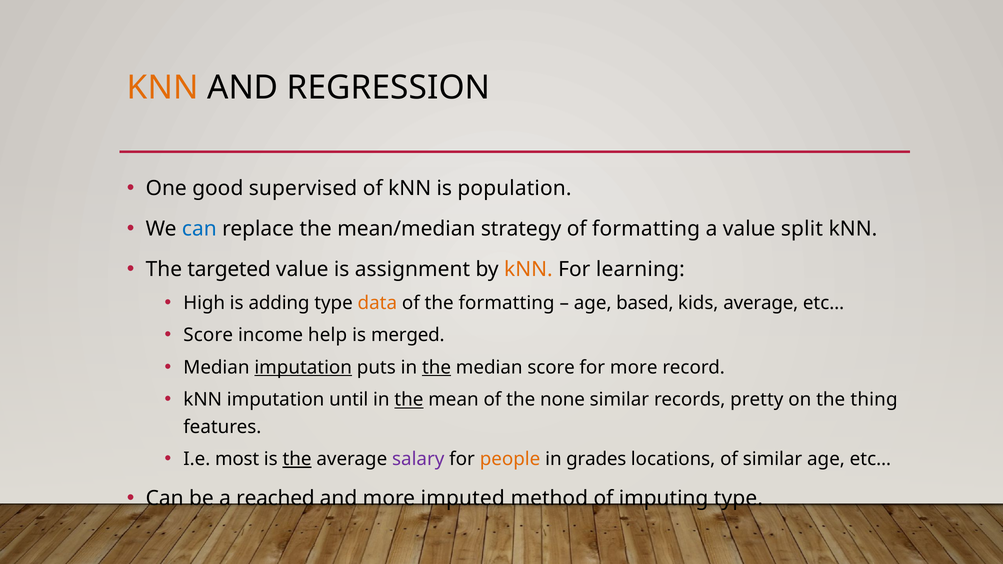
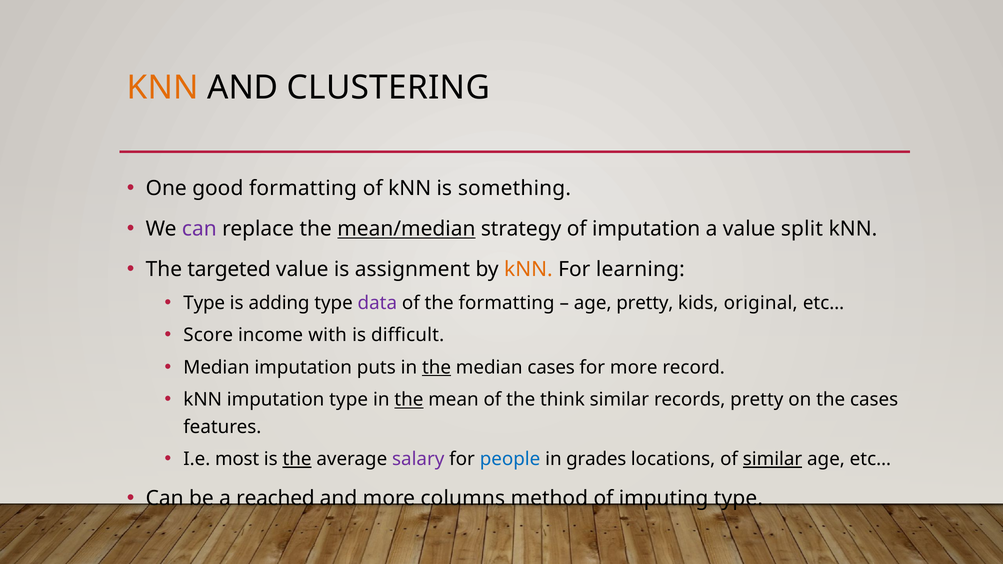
REGRESSION: REGRESSION -> CLUSTERING
good supervised: supervised -> formatting
population: population -> something
can at (199, 229) colour: blue -> purple
mean/median underline: none -> present
of formatting: formatting -> imputation
High at (204, 303): High -> Type
data colour: orange -> purple
age based: based -> pretty
kids average: average -> original
help: help -> with
merged: merged -> difficult
imputation at (303, 368) underline: present -> none
median score: score -> cases
imputation until: until -> type
none: none -> think
the thing: thing -> cases
people colour: orange -> blue
similar at (773, 459) underline: none -> present
imputed: imputed -> columns
